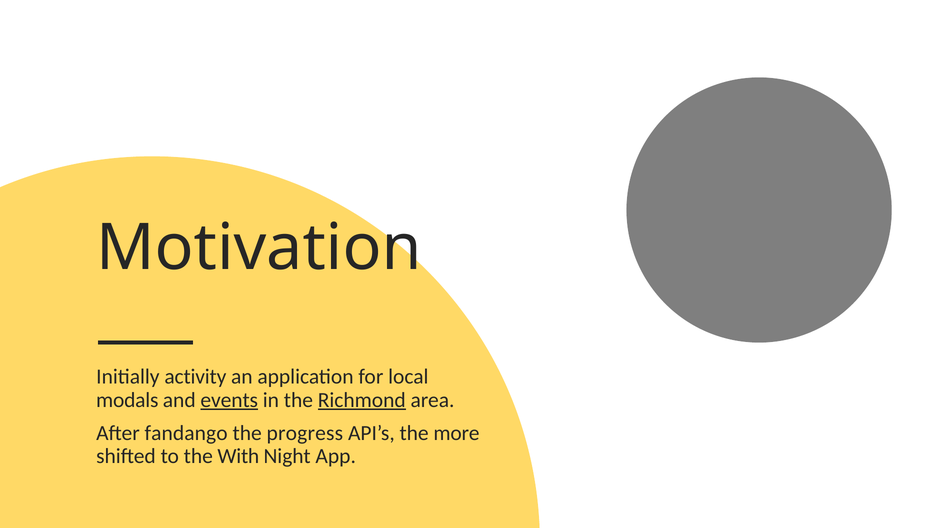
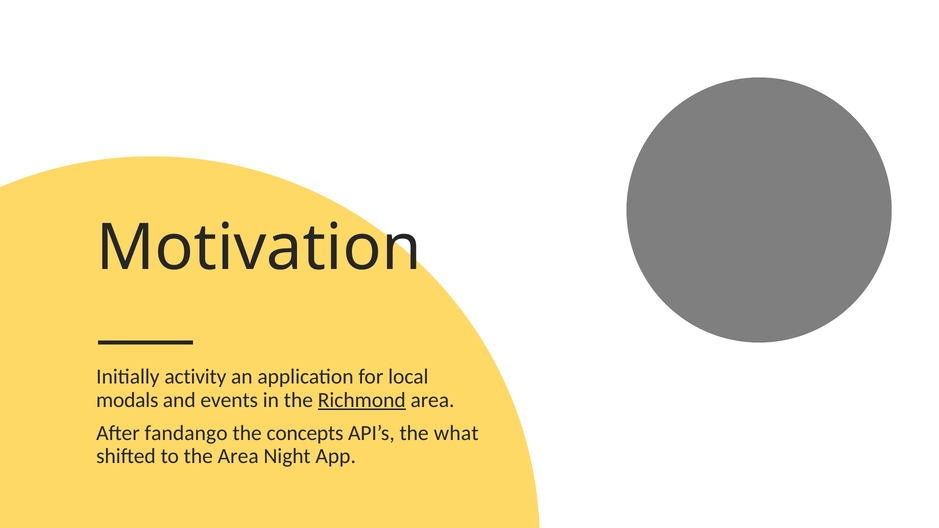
events underline: present -> none
progress: progress -> concepts
more: more -> what
the With: With -> Area
